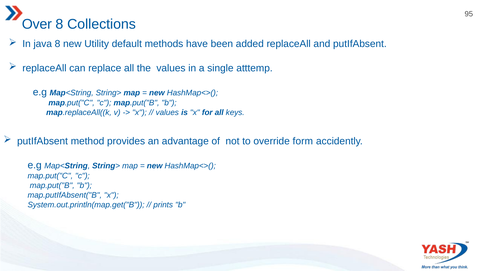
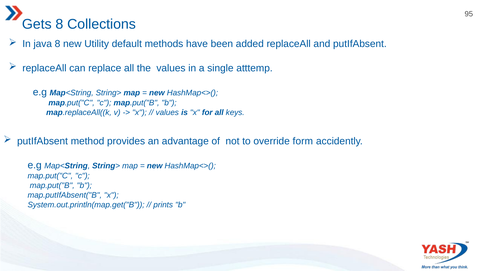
Over: Over -> Gets
